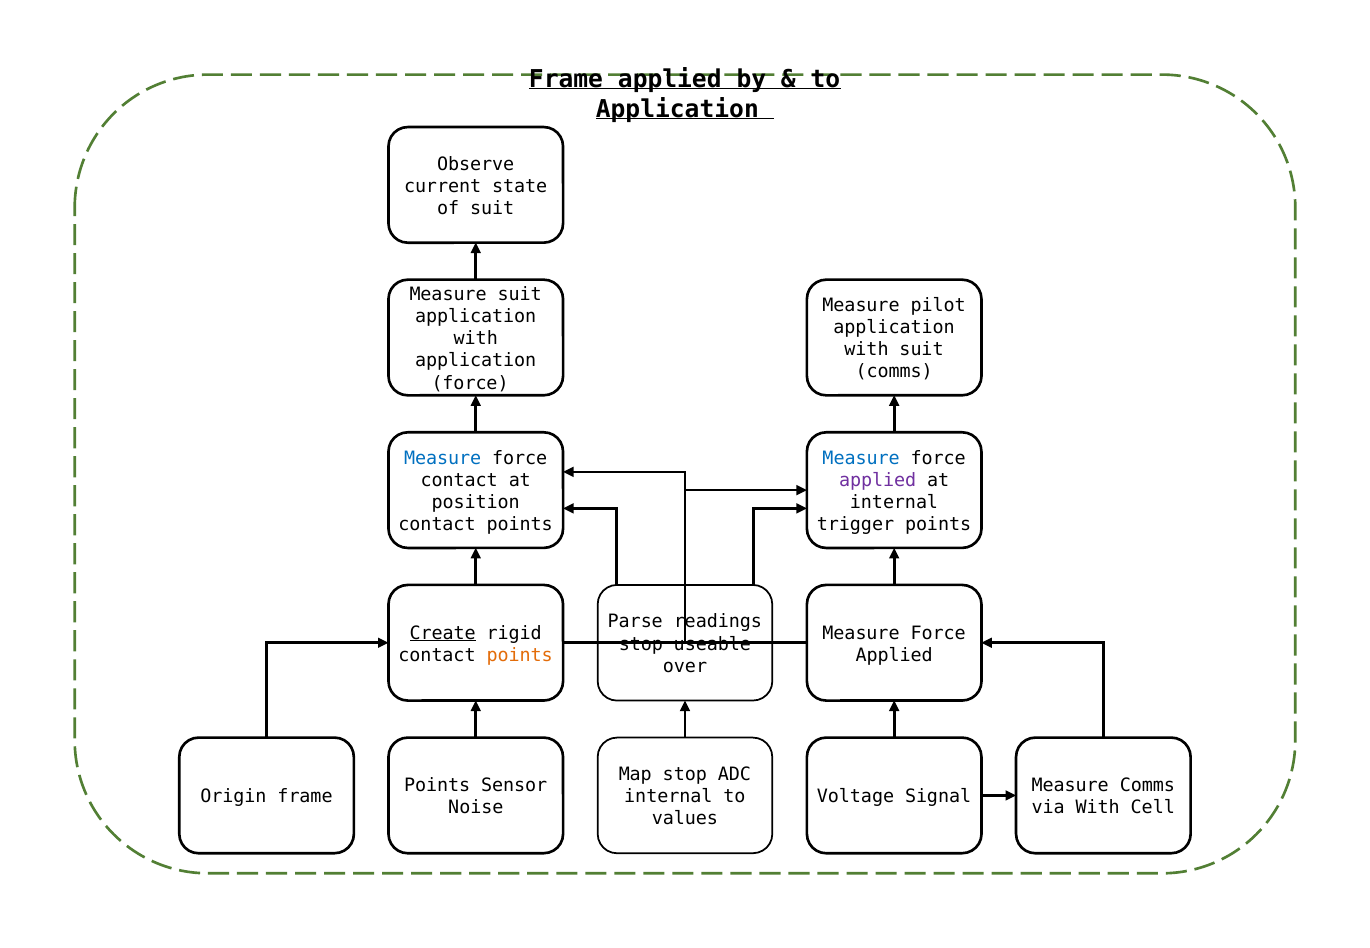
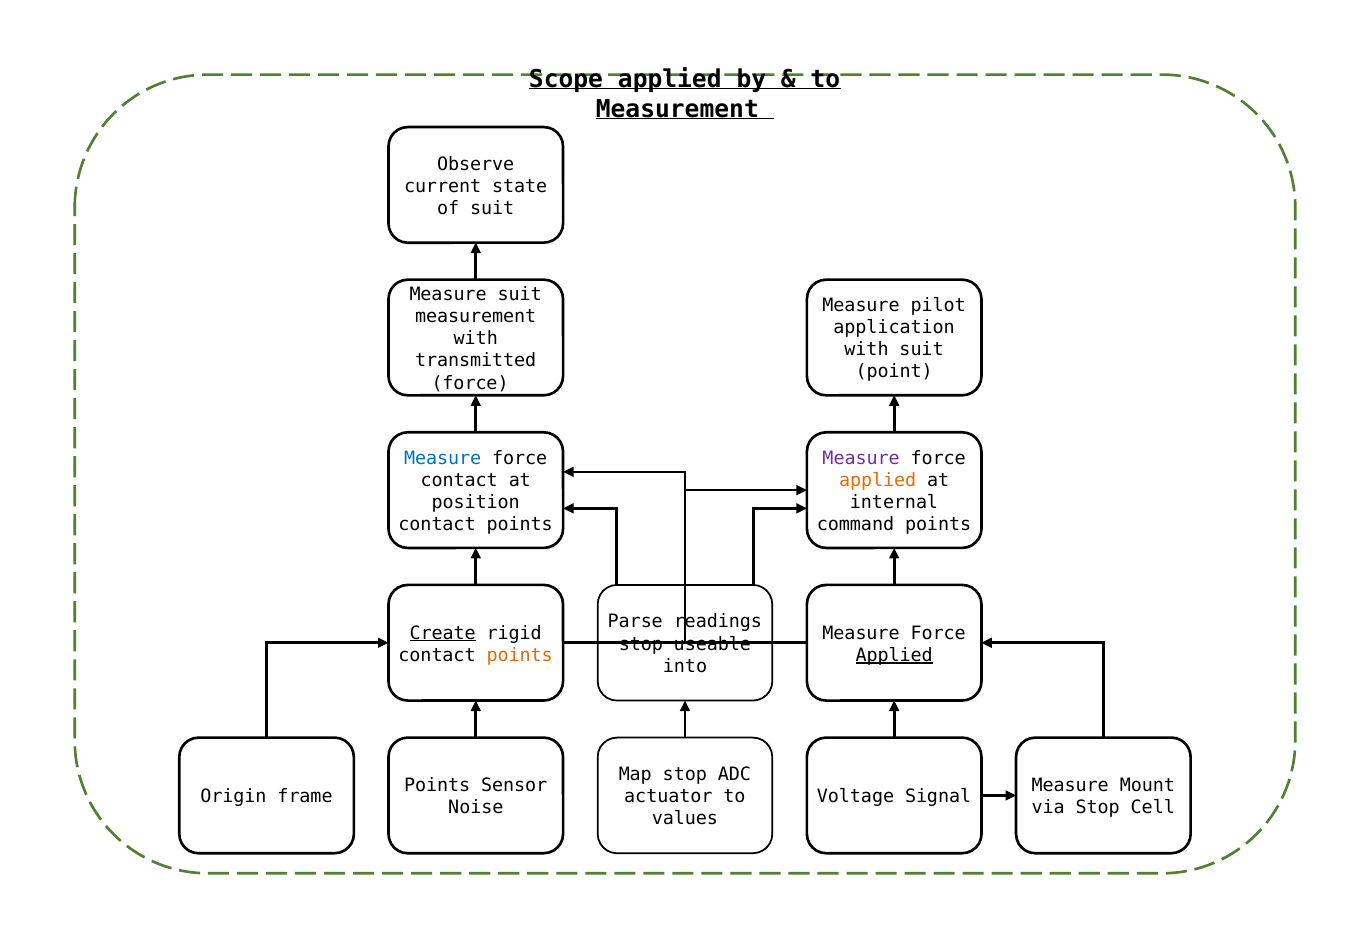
Frame at (566, 80): Frame -> Scope
Application at (677, 109): Application -> Measurement
application at (476, 317): application -> measurement
application at (476, 361): application -> transmitted
comms at (894, 372): comms -> point
Measure at (861, 458) colour: blue -> purple
applied at (878, 481) colour: purple -> orange
trigger: trigger -> command
Applied at (894, 655) underline: none -> present
over: over -> into
Measure Comms: Comms -> Mount
internal at (668, 797): internal -> actuator
via With: With -> Stop
